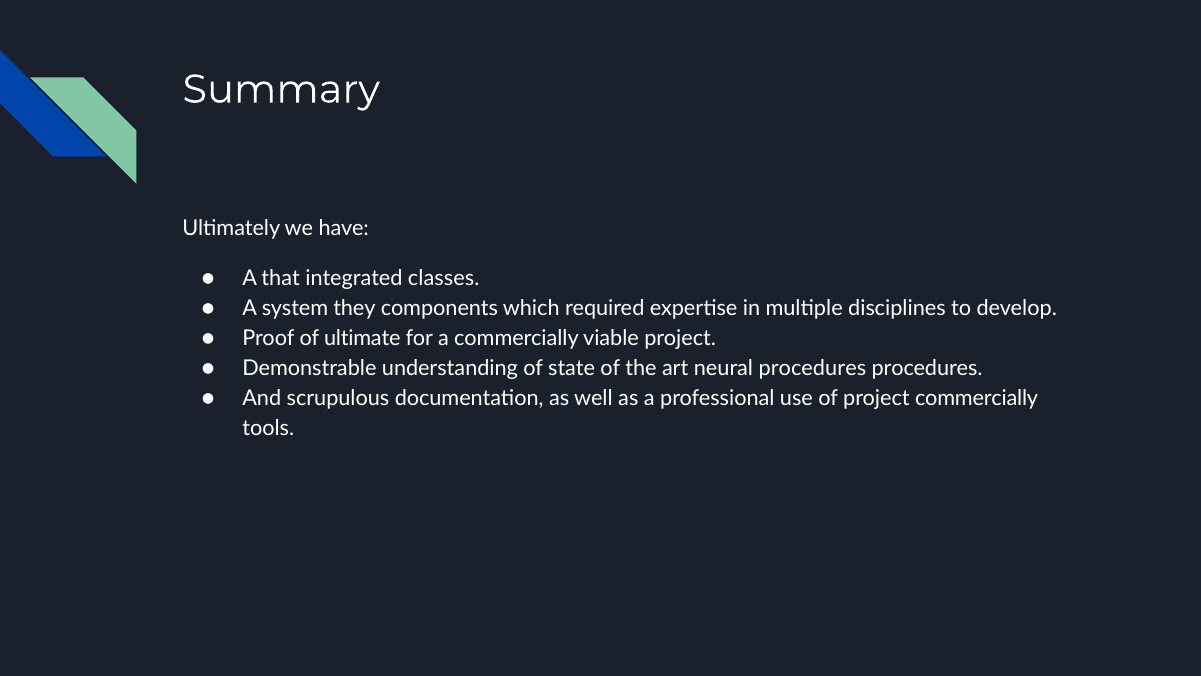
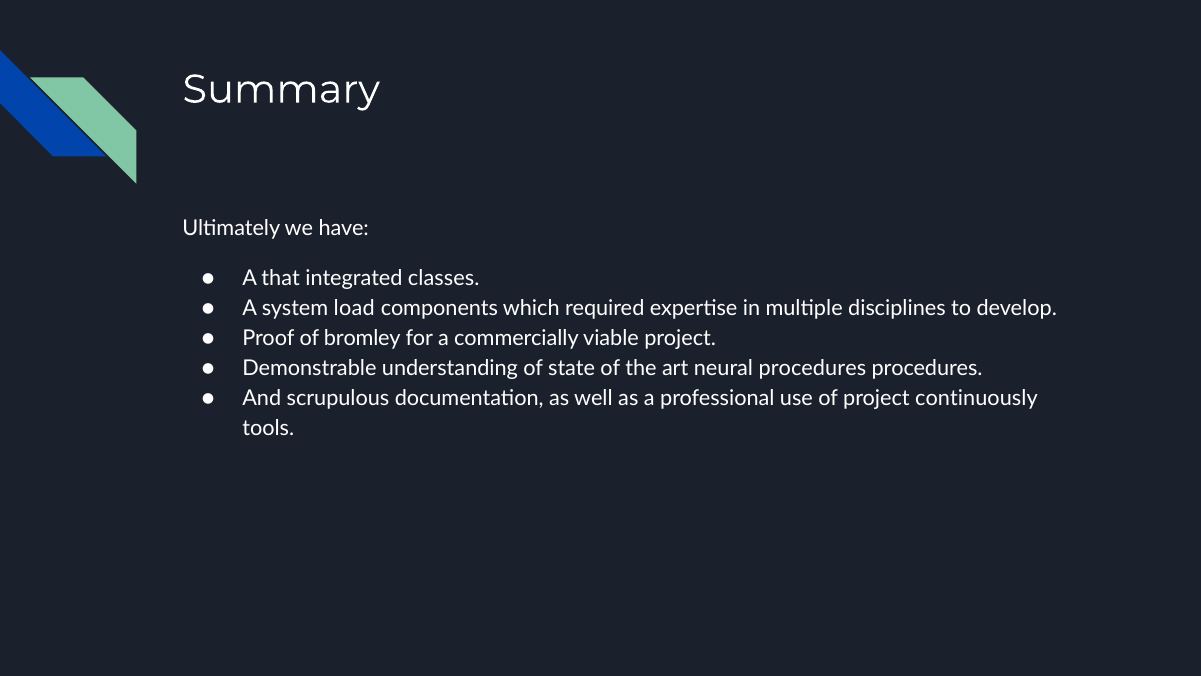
they: they -> load
ultimate: ultimate -> bromley
project commercially: commercially -> continuously
